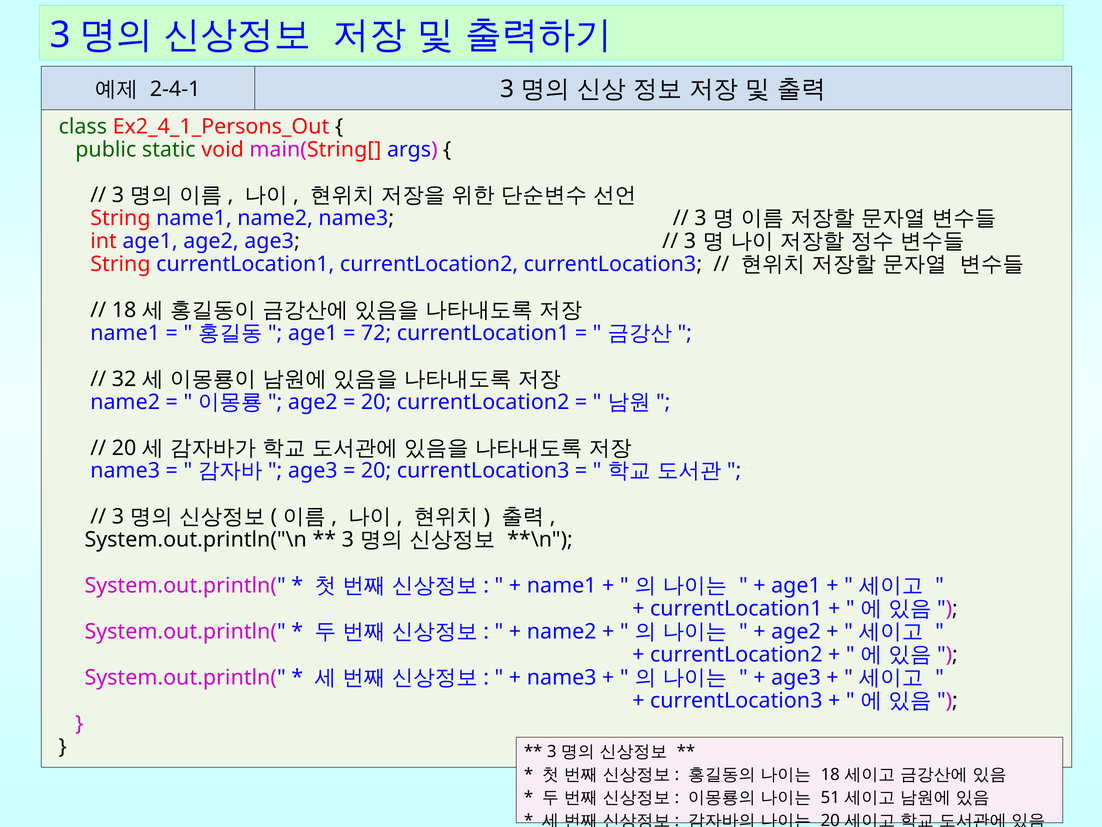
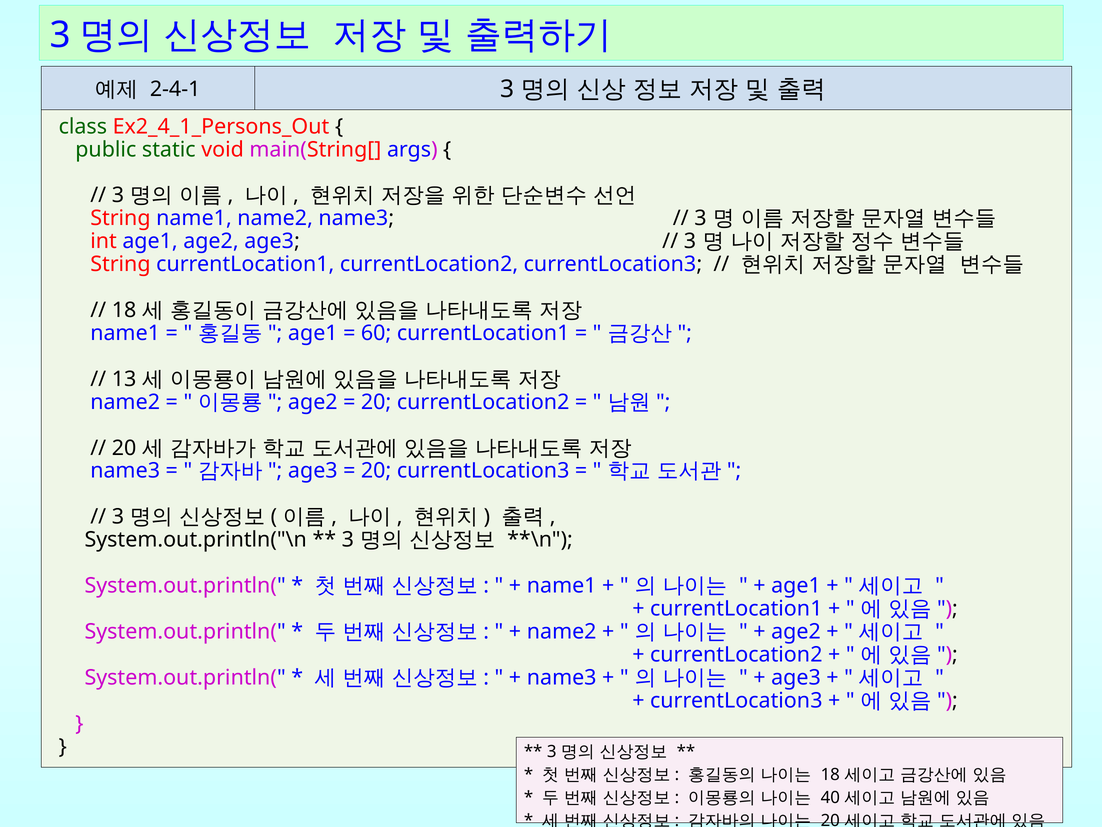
72: 72 -> 60
32: 32 -> 13
51: 51 -> 40
